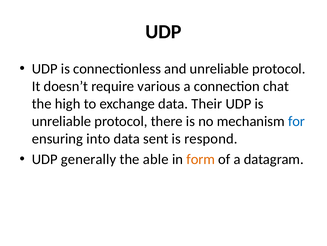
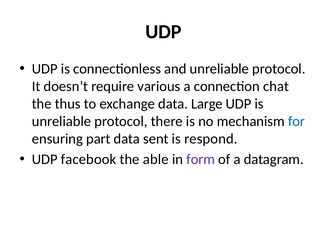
high: high -> thus
Their: Their -> Large
into: into -> part
generally: generally -> facebook
form colour: orange -> purple
